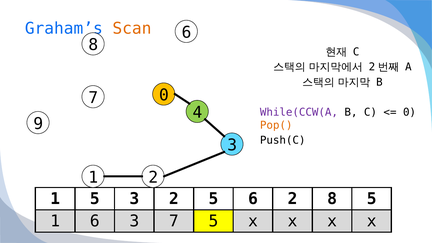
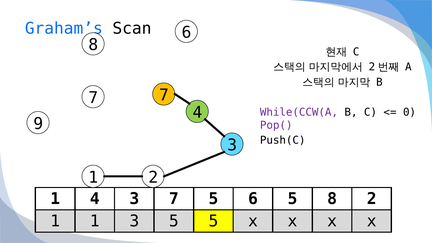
Scan colour: orange -> black
7 0: 0 -> 7
Pop( colour: orange -> purple
1 5: 5 -> 4
3 2: 2 -> 7
6 2: 2 -> 5
8 5: 5 -> 2
6 at (95, 221): 6 -> 1
3 7: 7 -> 5
